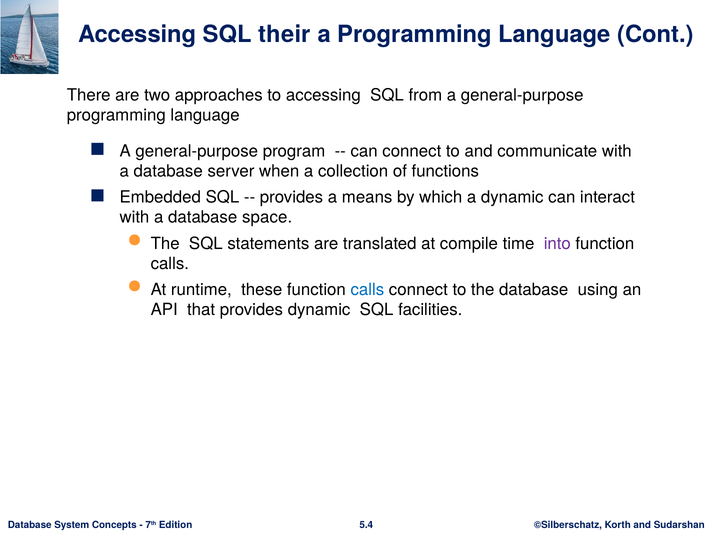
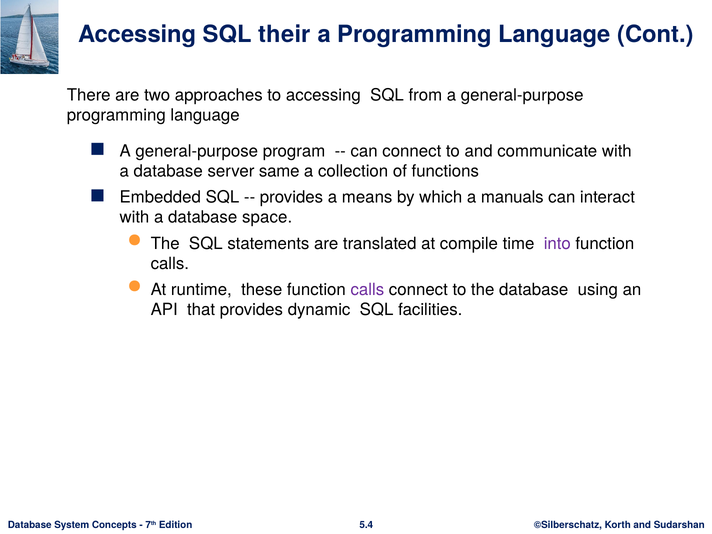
when: when -> same
a dynamic: dynamic -> manuals
calls at (367, 290) colour: blue -> purple
